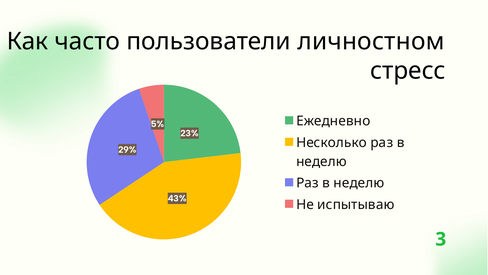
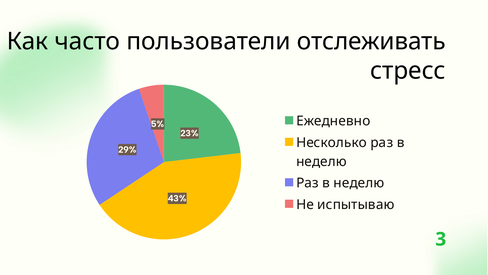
личностном: личностном -> отслеживать
